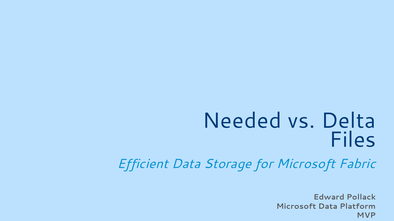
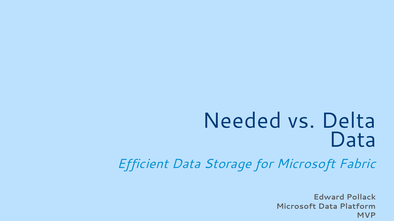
Files at (353, 140): Files -> Data
